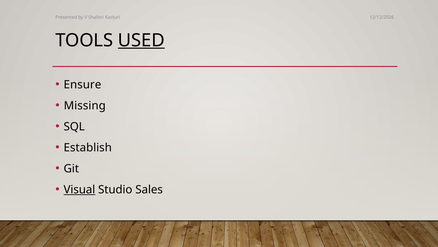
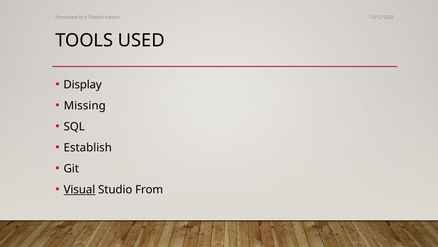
USED underline: present -> none
Ensure: Ensure -> Display
Sales: Sales -> From
